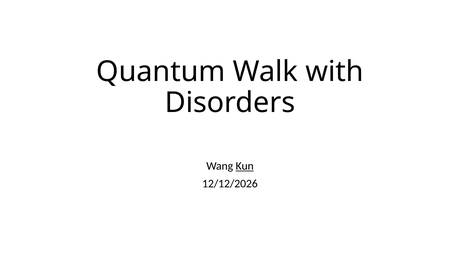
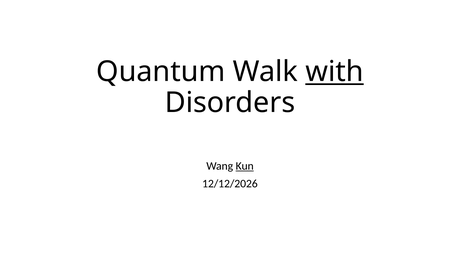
with underline: none -> present
